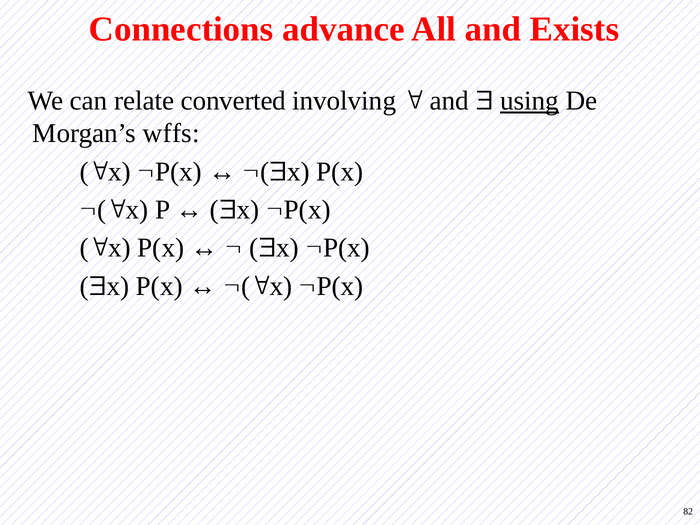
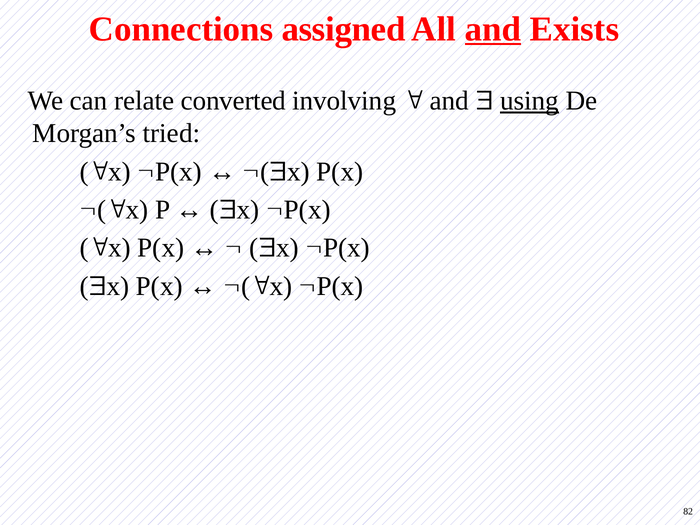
advance: advance -> assigned
and at (493, 29) underline: none -> present
wffs: wffs -> tried
